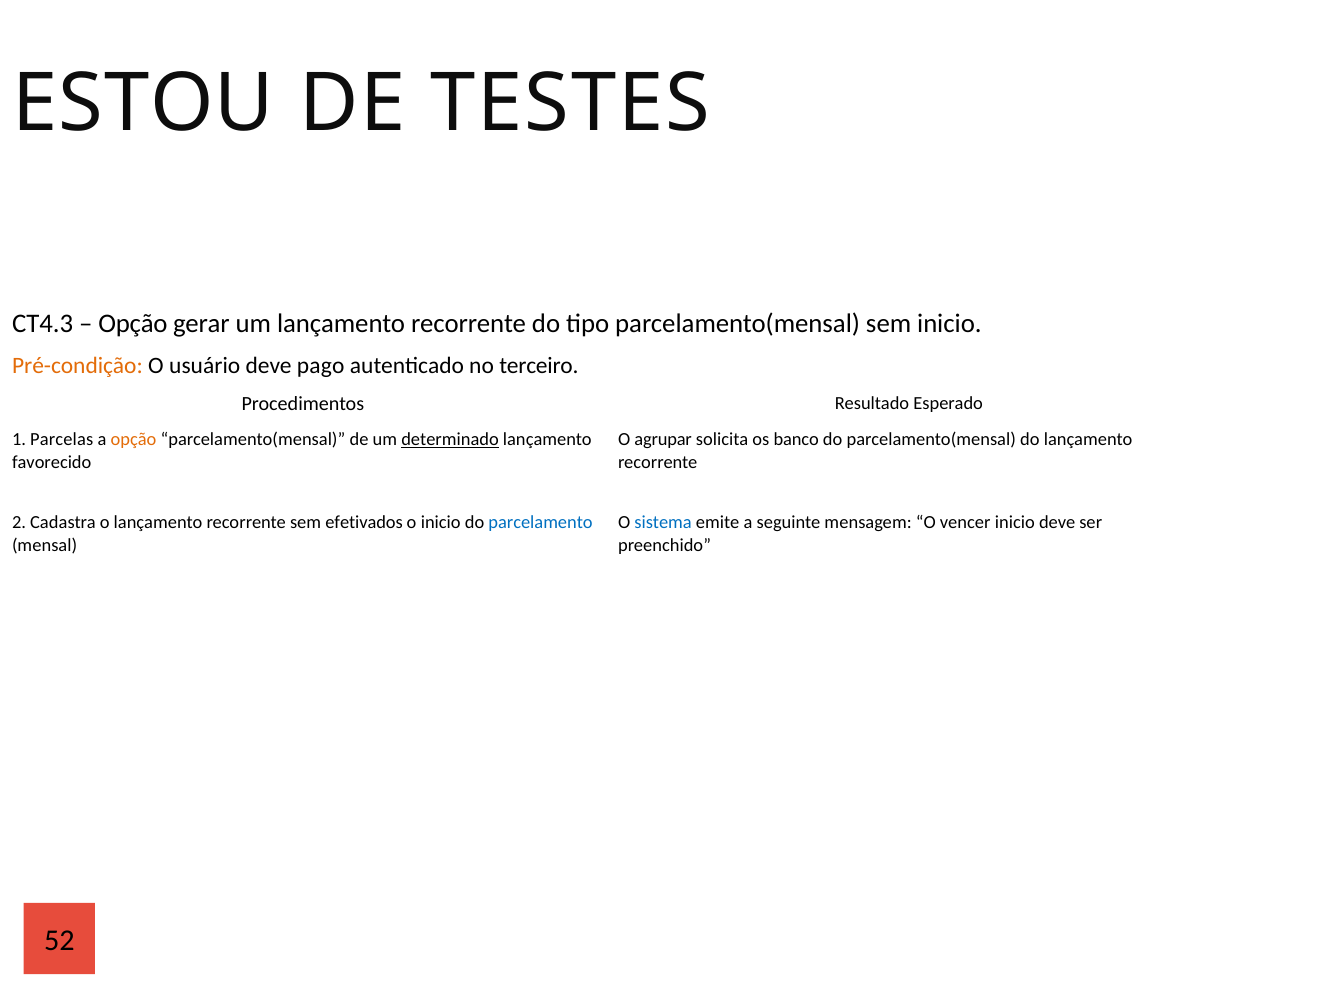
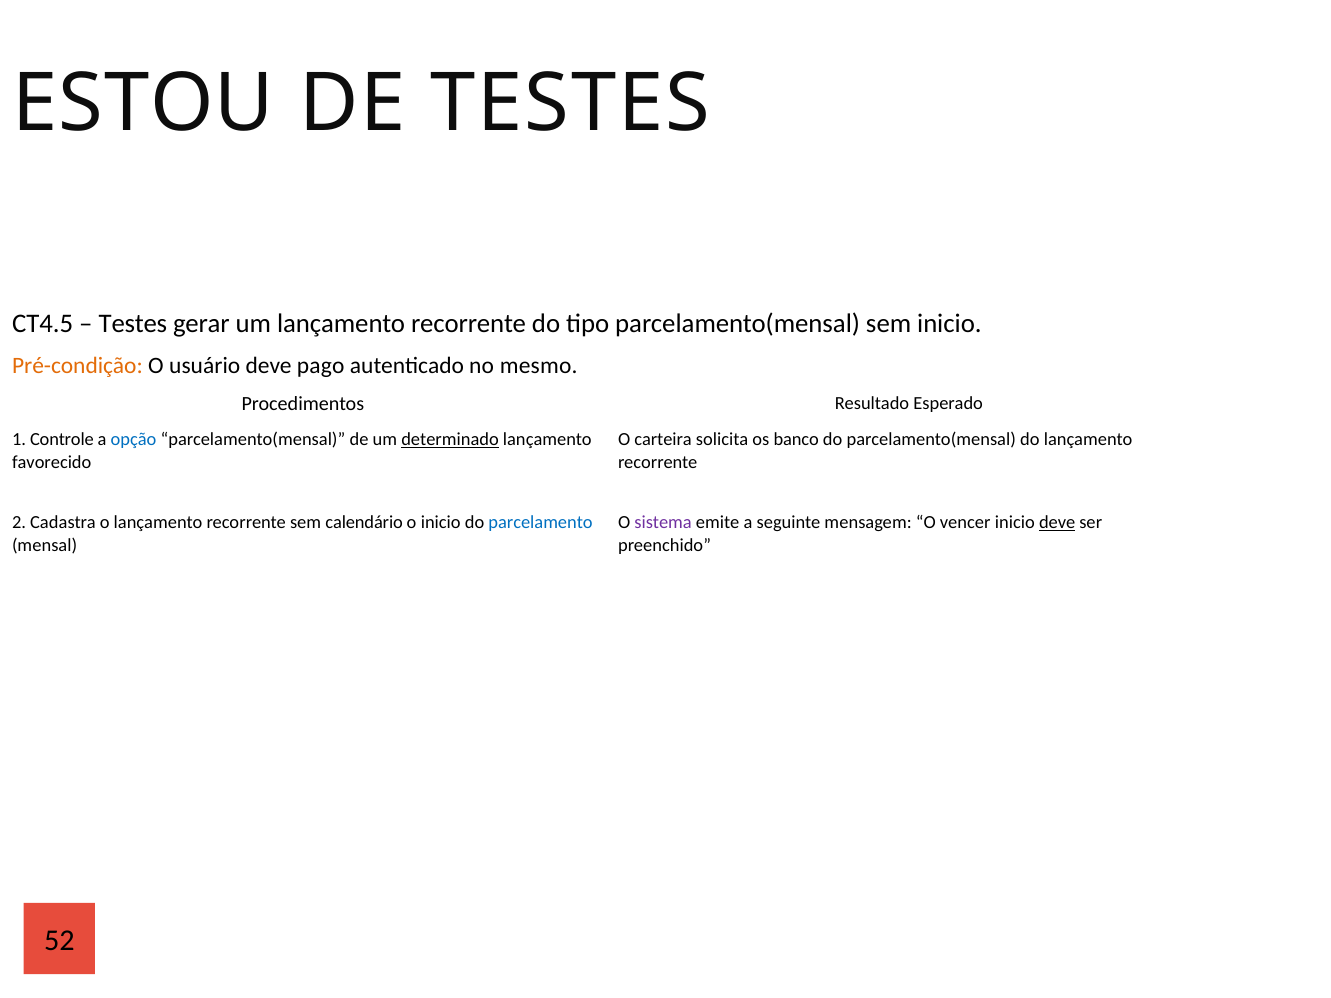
CT4.3: CT4.3 -> CT4.5
Opção at (133, 324): Opção -> Testes
terceiro: terceiro -> mesmo
Parcelas: Parcelas -> Controle
opção at (134, 440) colour: orange -> blue
agrupar: agrupar -> carteira
efetivados: efetivados -> calendário
sistema colour: blue -> purple
deve at (1057, 523) underline: none -> present
